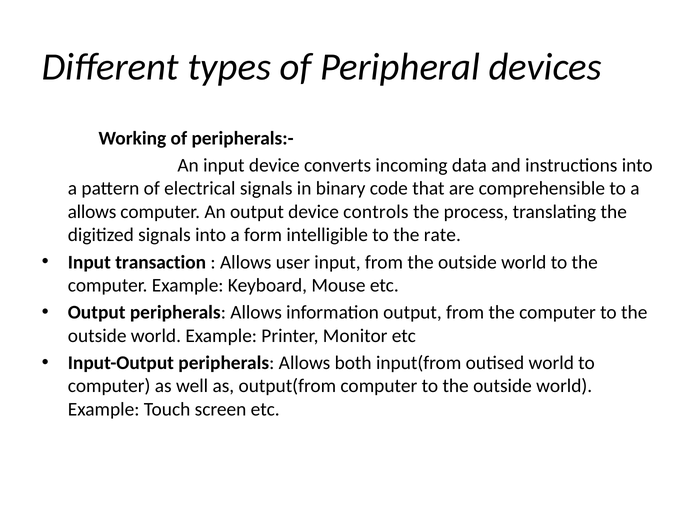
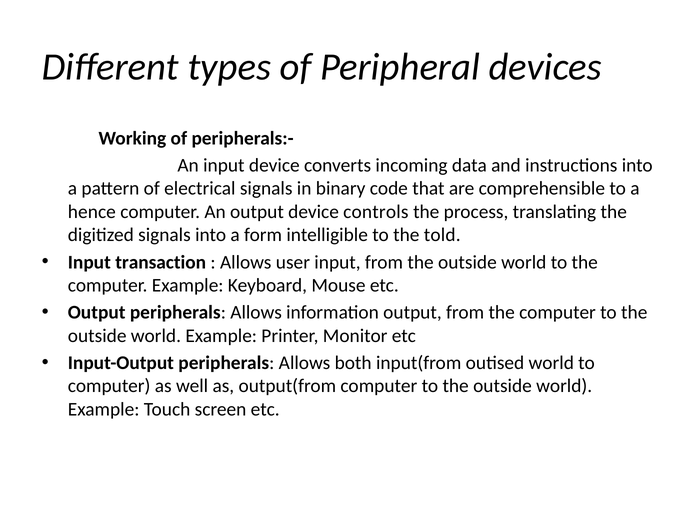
allows at (92, 212): allows -> hence
rate: rate -> told
